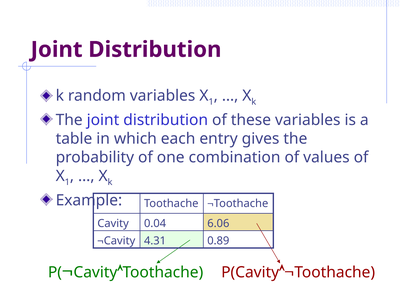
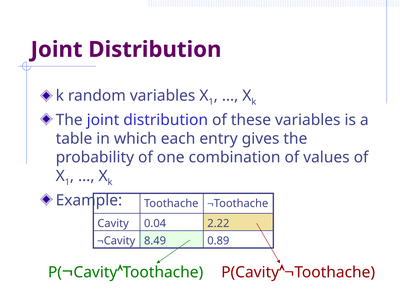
6.06: 6.06 -> 2.22
4.31: 4.31 -> 8.49
